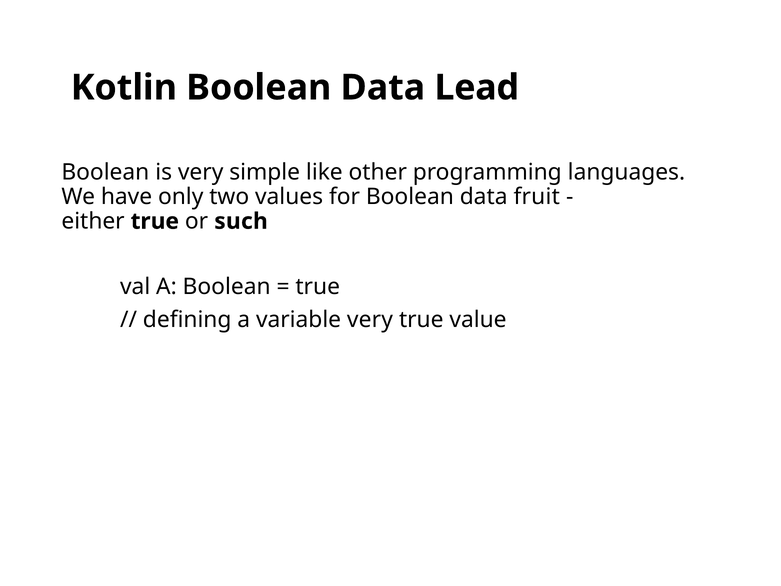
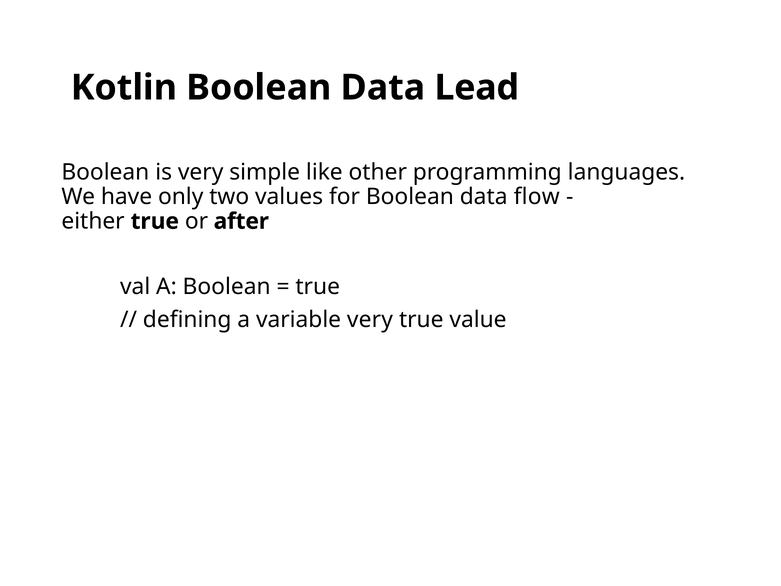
fruit: fruit -> flow
such: such -> after
